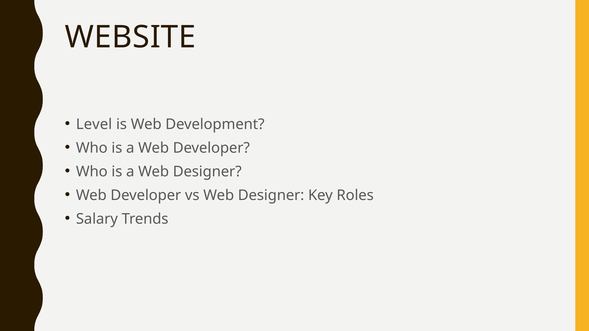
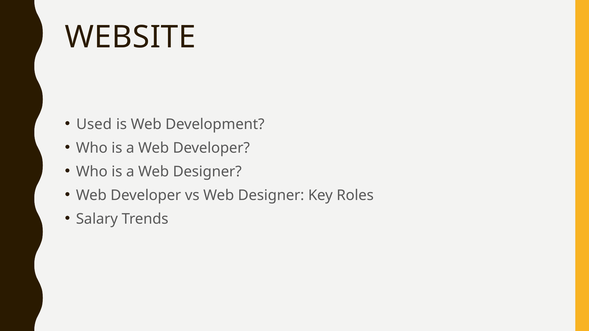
Level: Level -> Used
